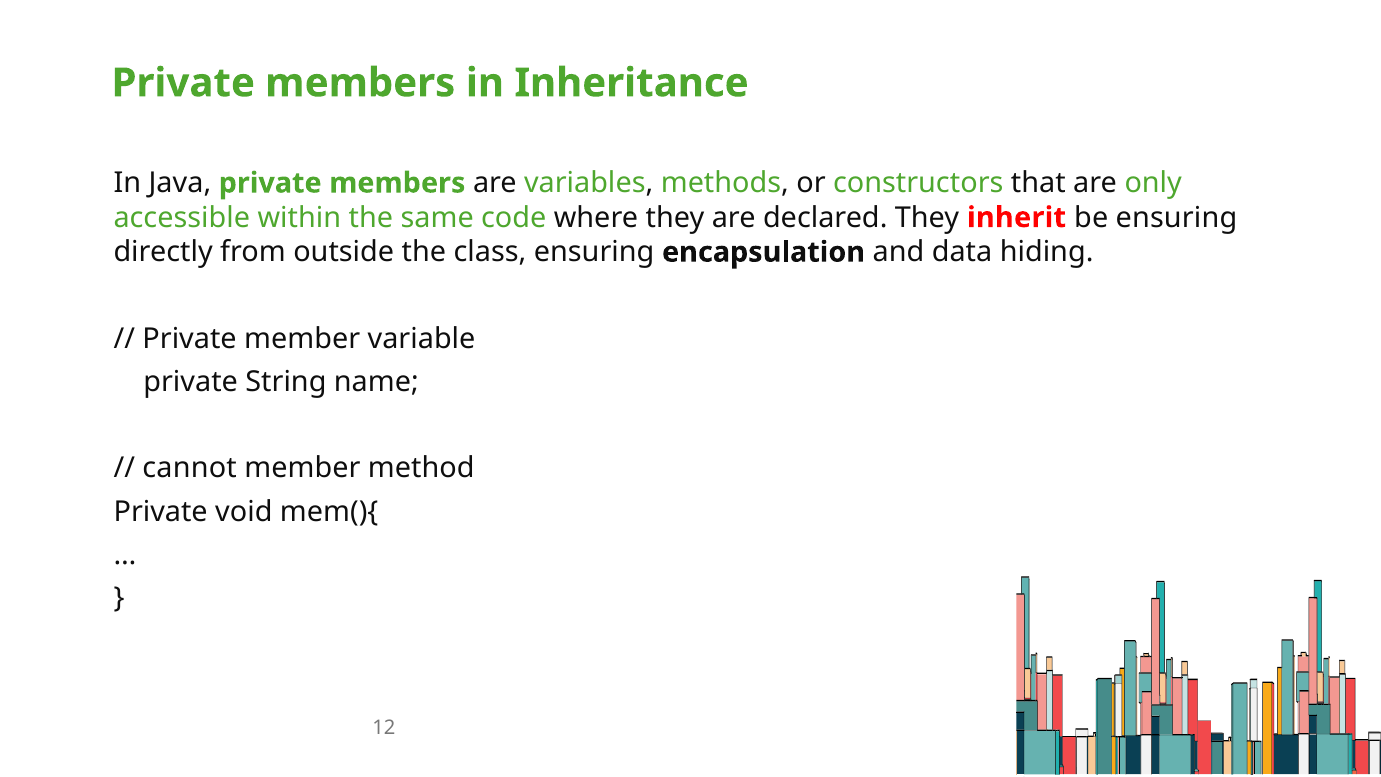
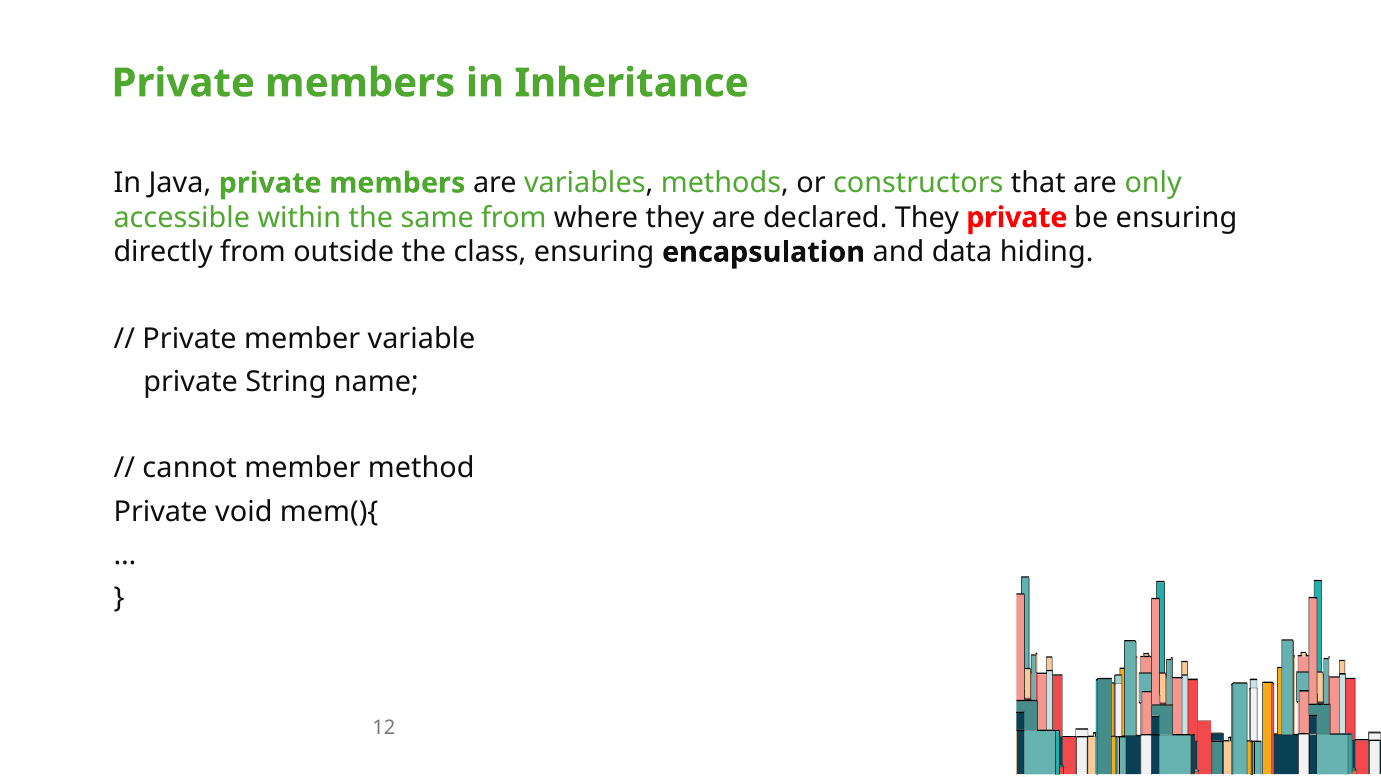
same code: code -> from
They inherit: inherit -> private
